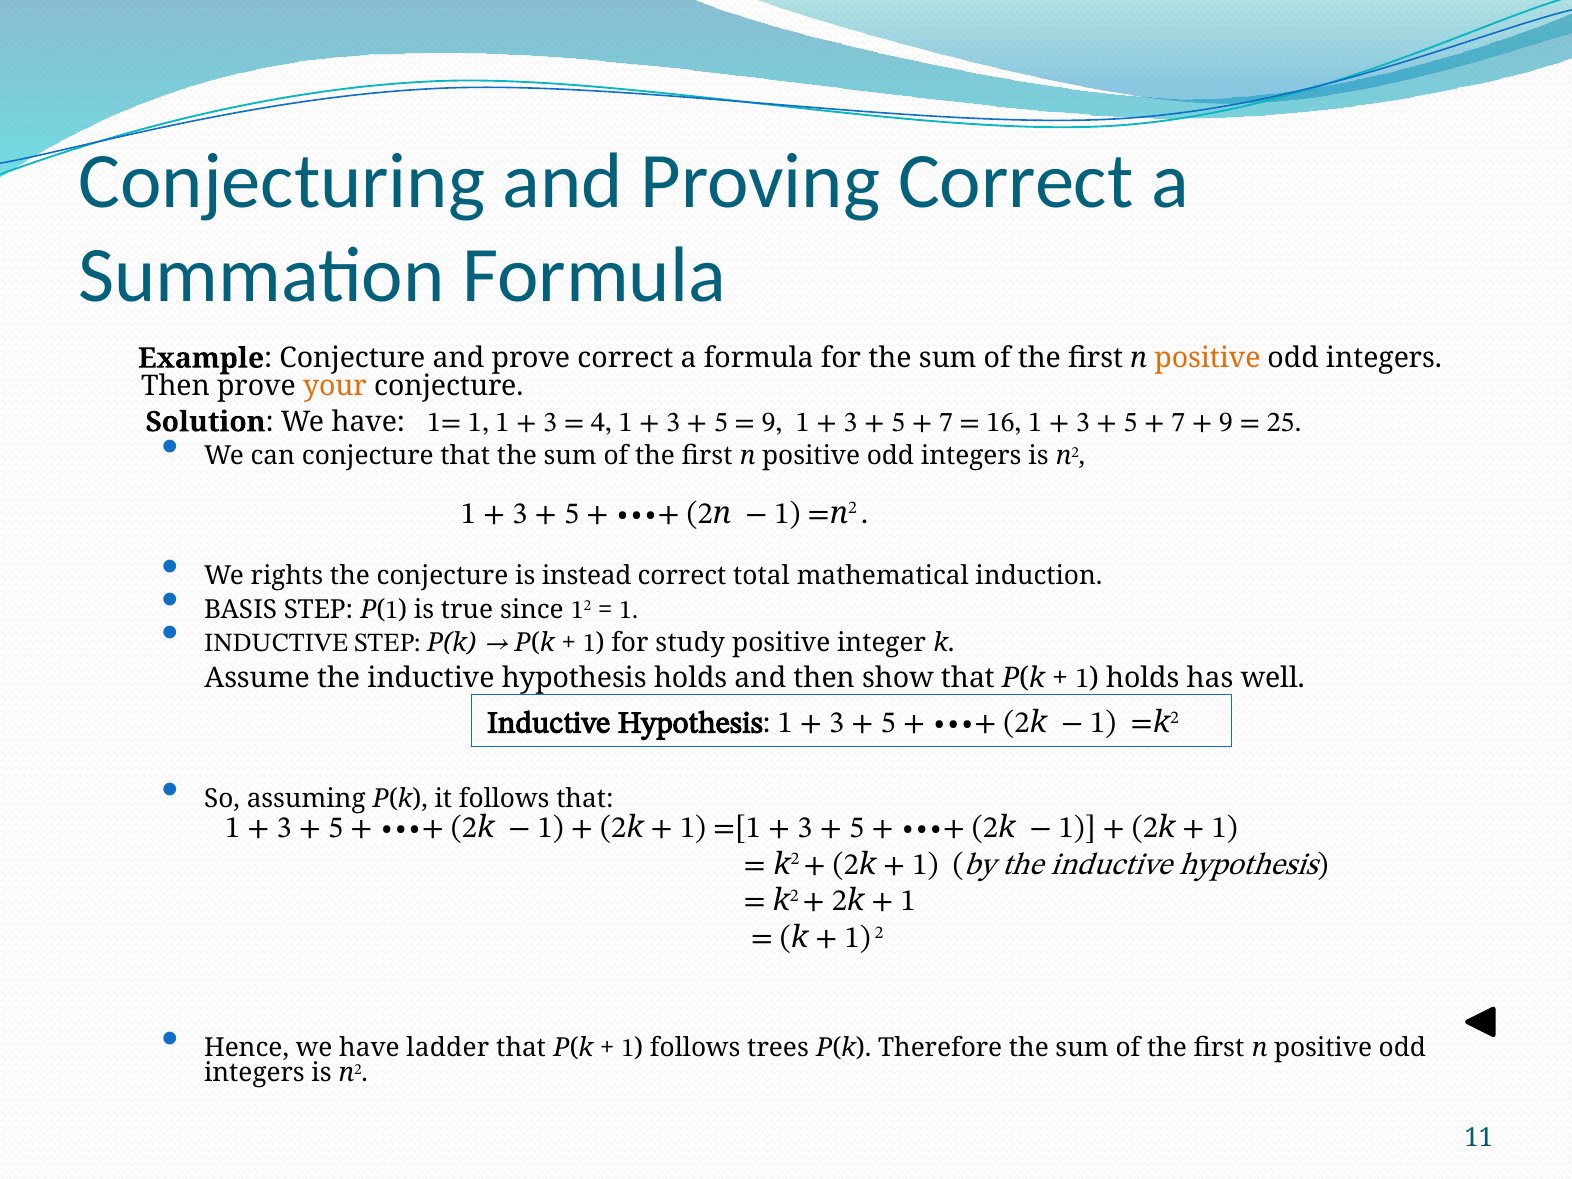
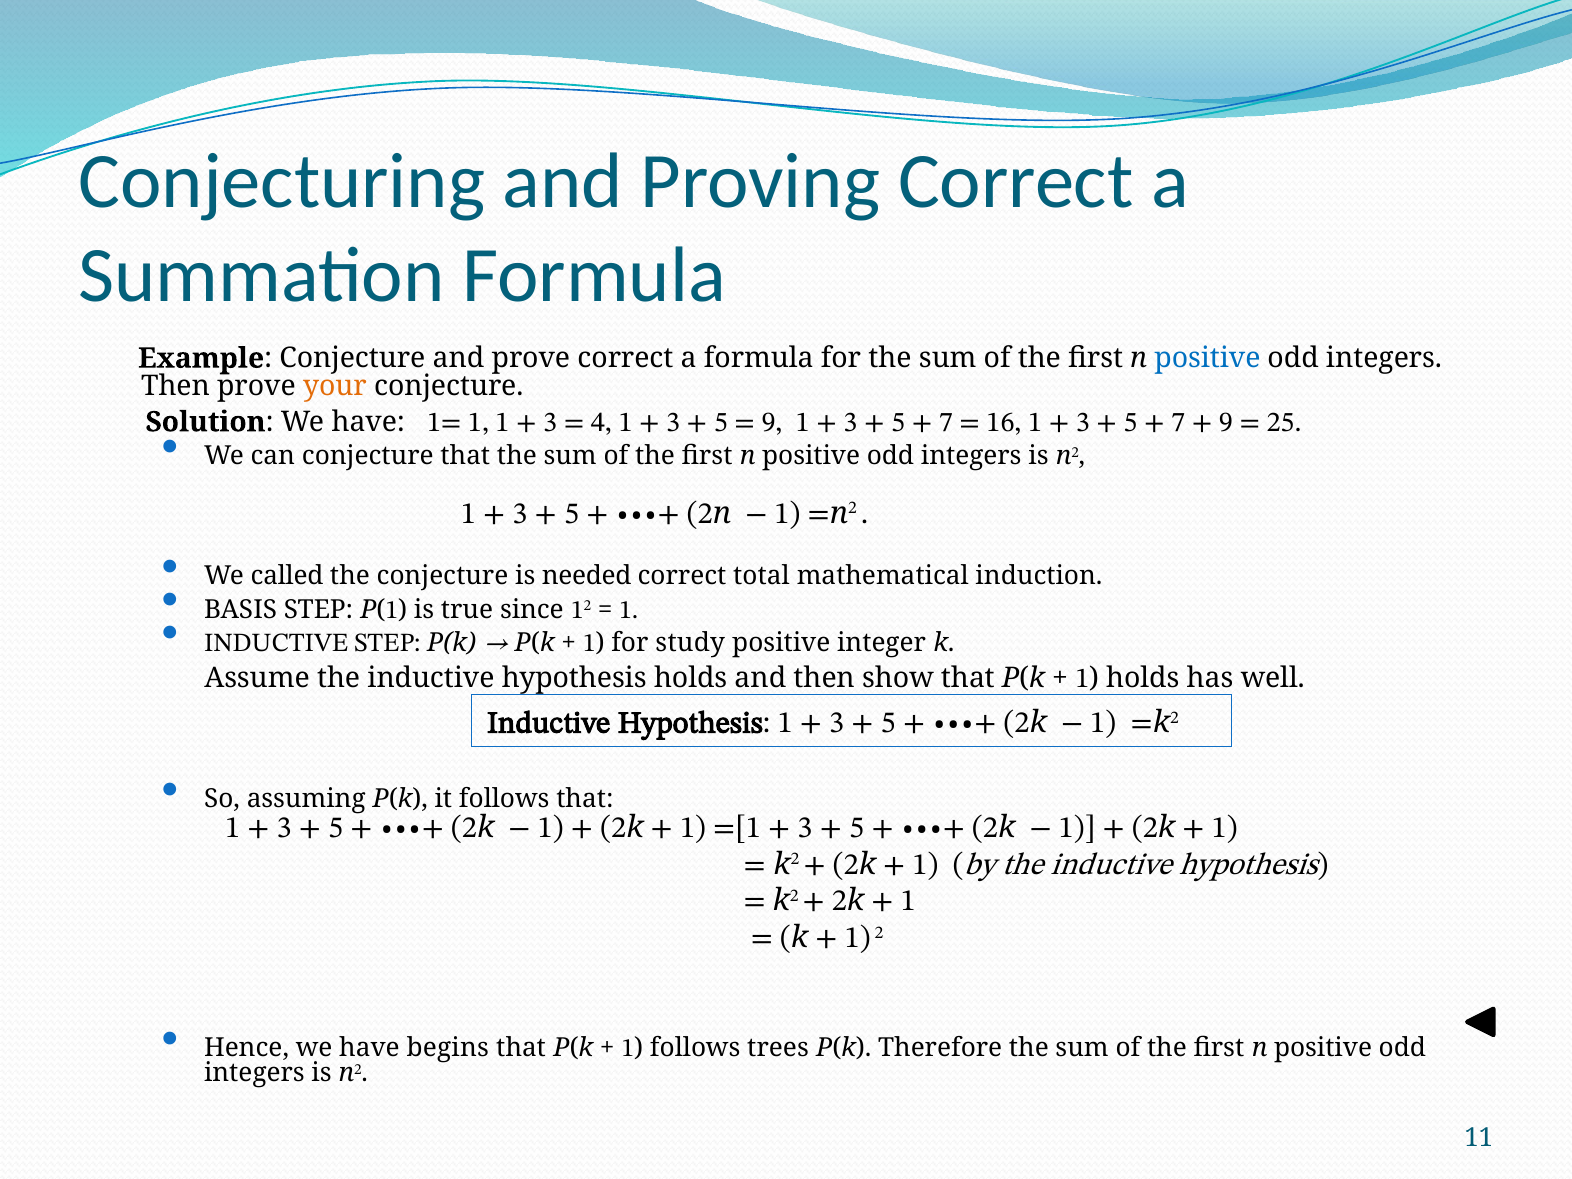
positive at (1207, 358) colour: orange -> blue
rights: rights -> called
instead: instead -> needed
ladder: ladder -> begins
